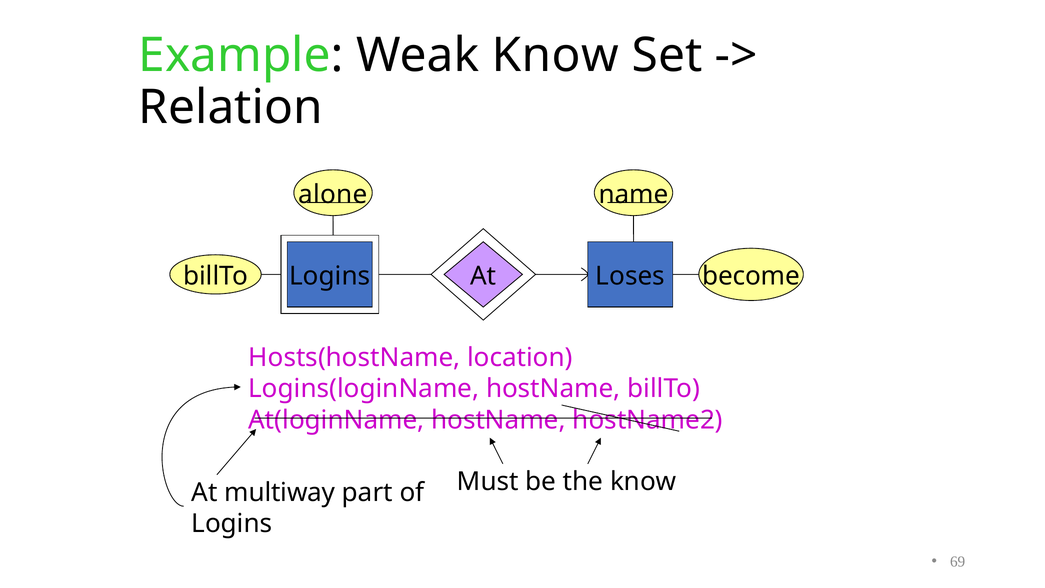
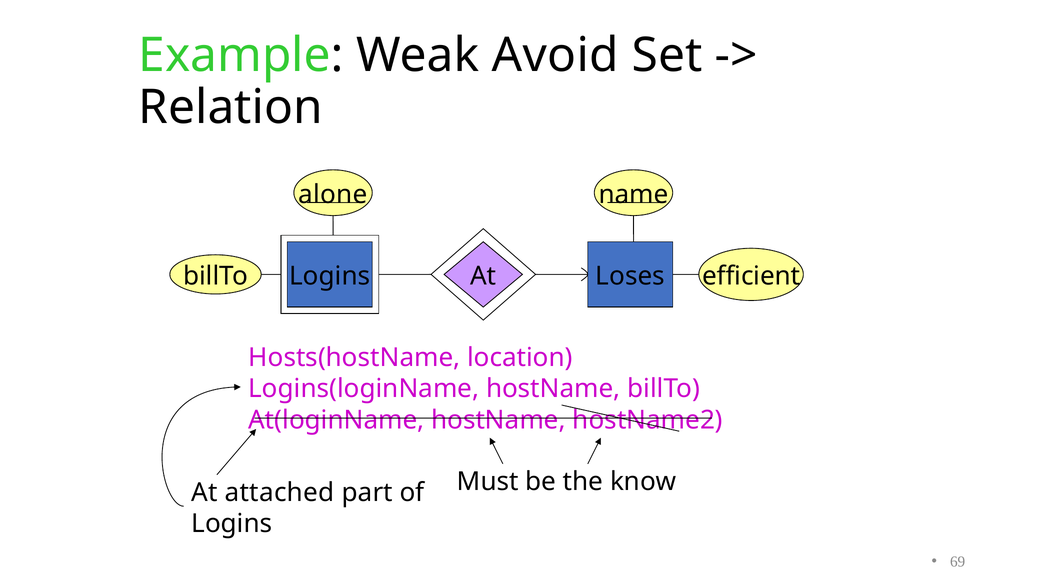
Weak Know: Know -> Avoid
become: become -> efficient
multiway: multiway -> attached
